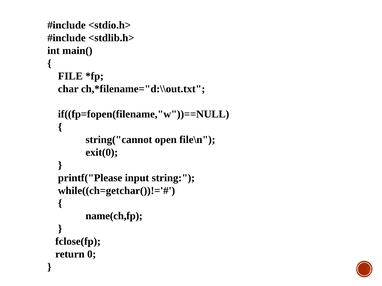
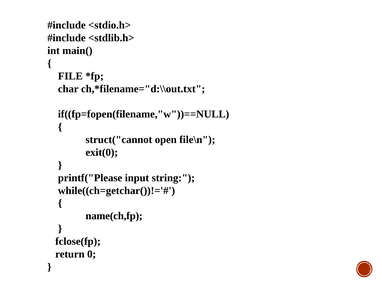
string("cannot: string("cannot -> struct("cannot
